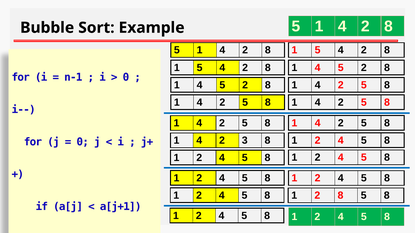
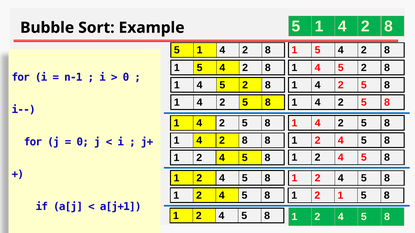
3 at (245, 141): 3 -> 8
1 2 8: 8 -> 1
